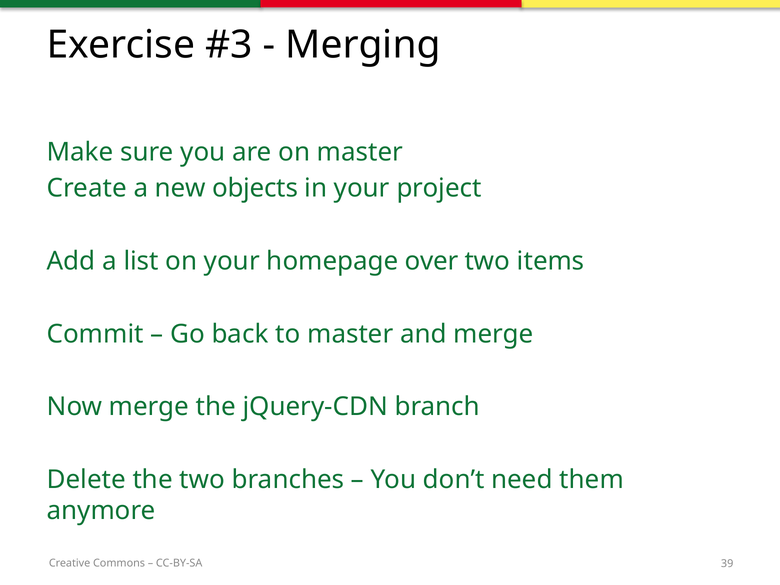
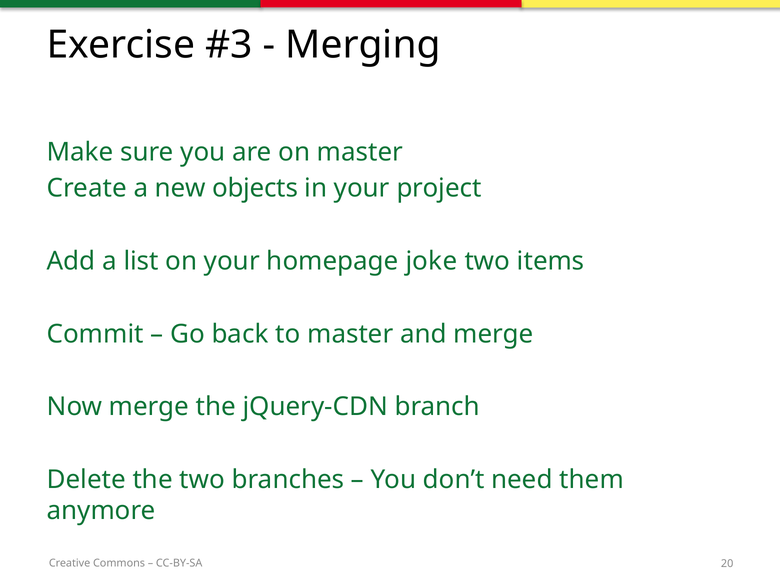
over: over -> joke
39: 39 -> 20
